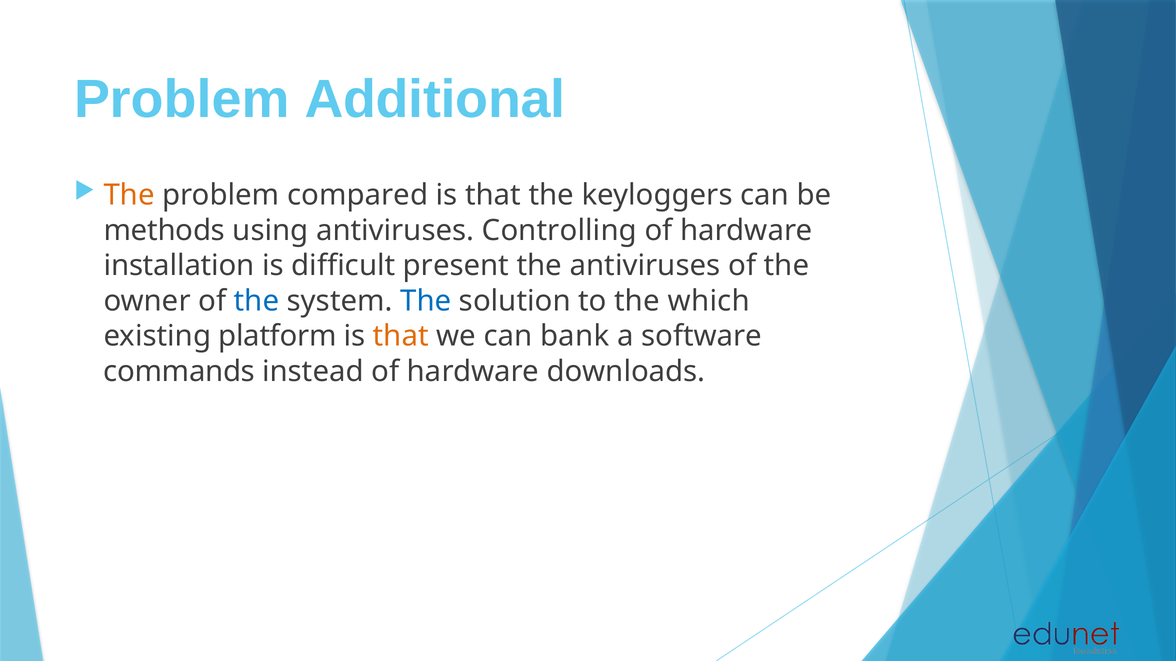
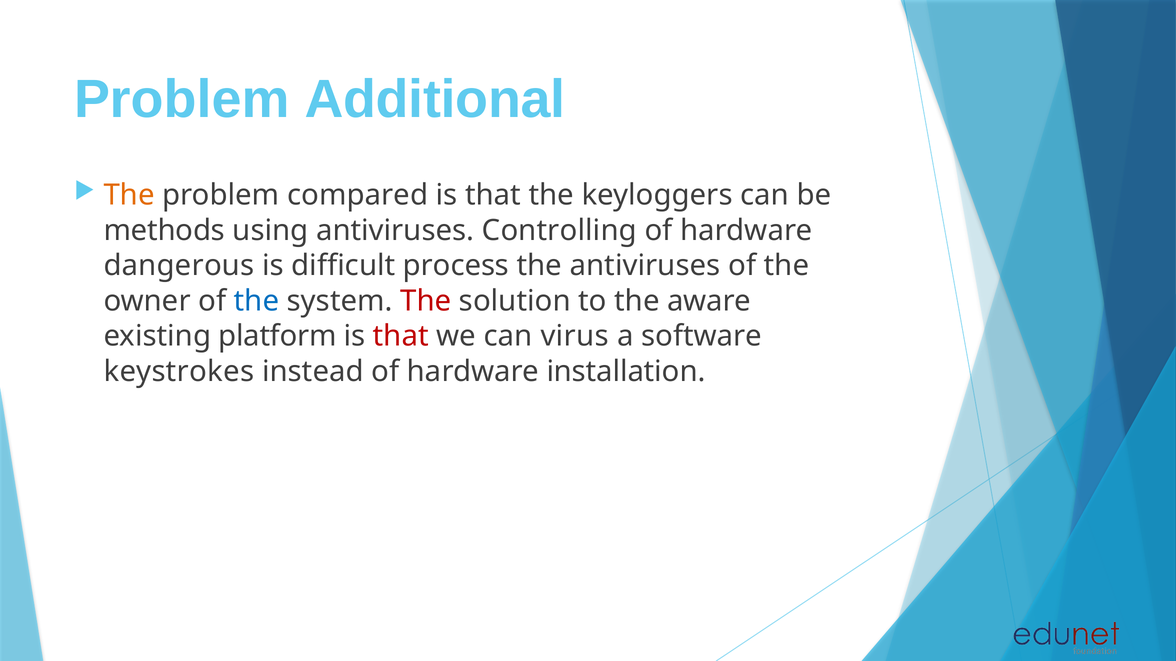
installation: installation -> dangerous
present: present -> process
The at (426, 301) colour: blue -> red
which: which -> aware
that at (401, 336) colour: orange -> red
bank: bank -> virus
commands: commands -> keystrokes
downloads: downloads -> installation
